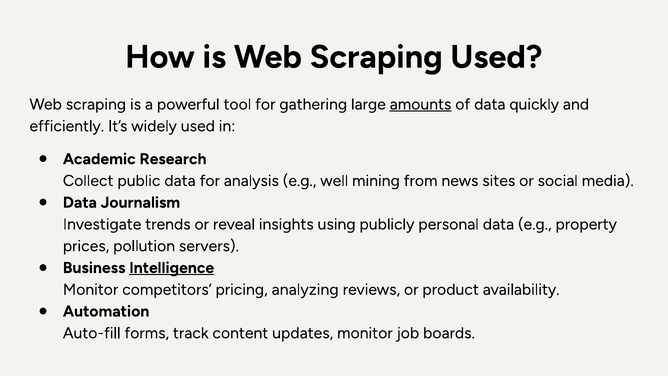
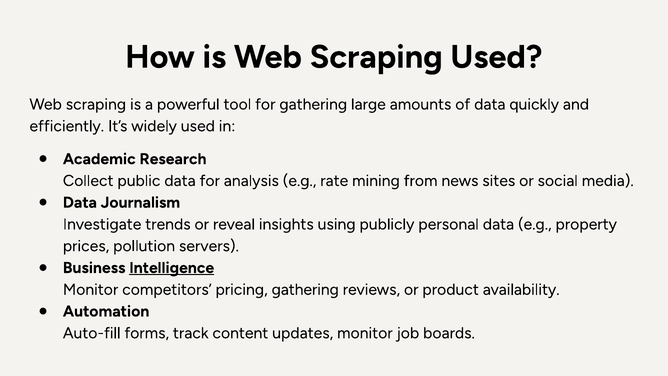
amounts underline: present -> none
well: well -> rate
pricing analyzing: analyzing -> gathering
